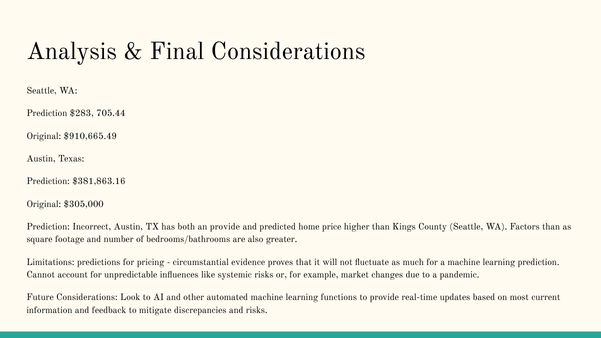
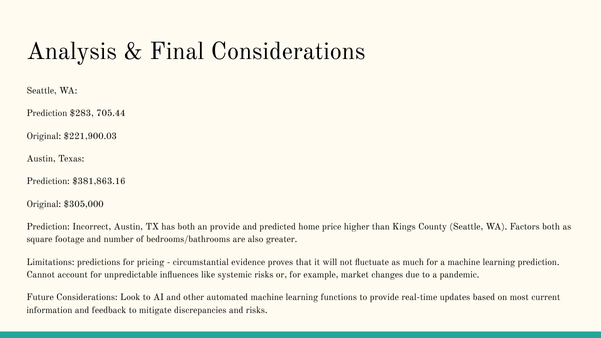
$910,665.49: $910,665.49 -> $221,900.03
Factors than: than -> both
